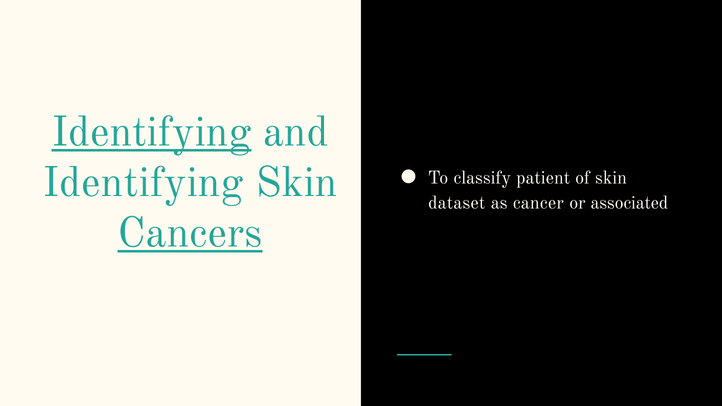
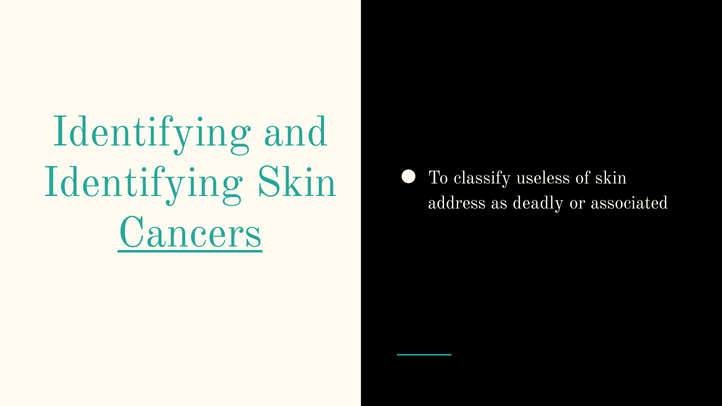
Identifying at (151, 132) underline: present -> none
patient: patient -> useless
dataset: dataset -> address
cancer: cancer -> deadly
